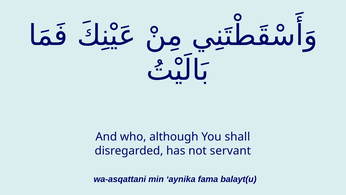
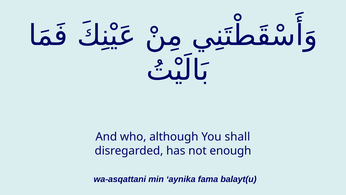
servant: servant -> enough
